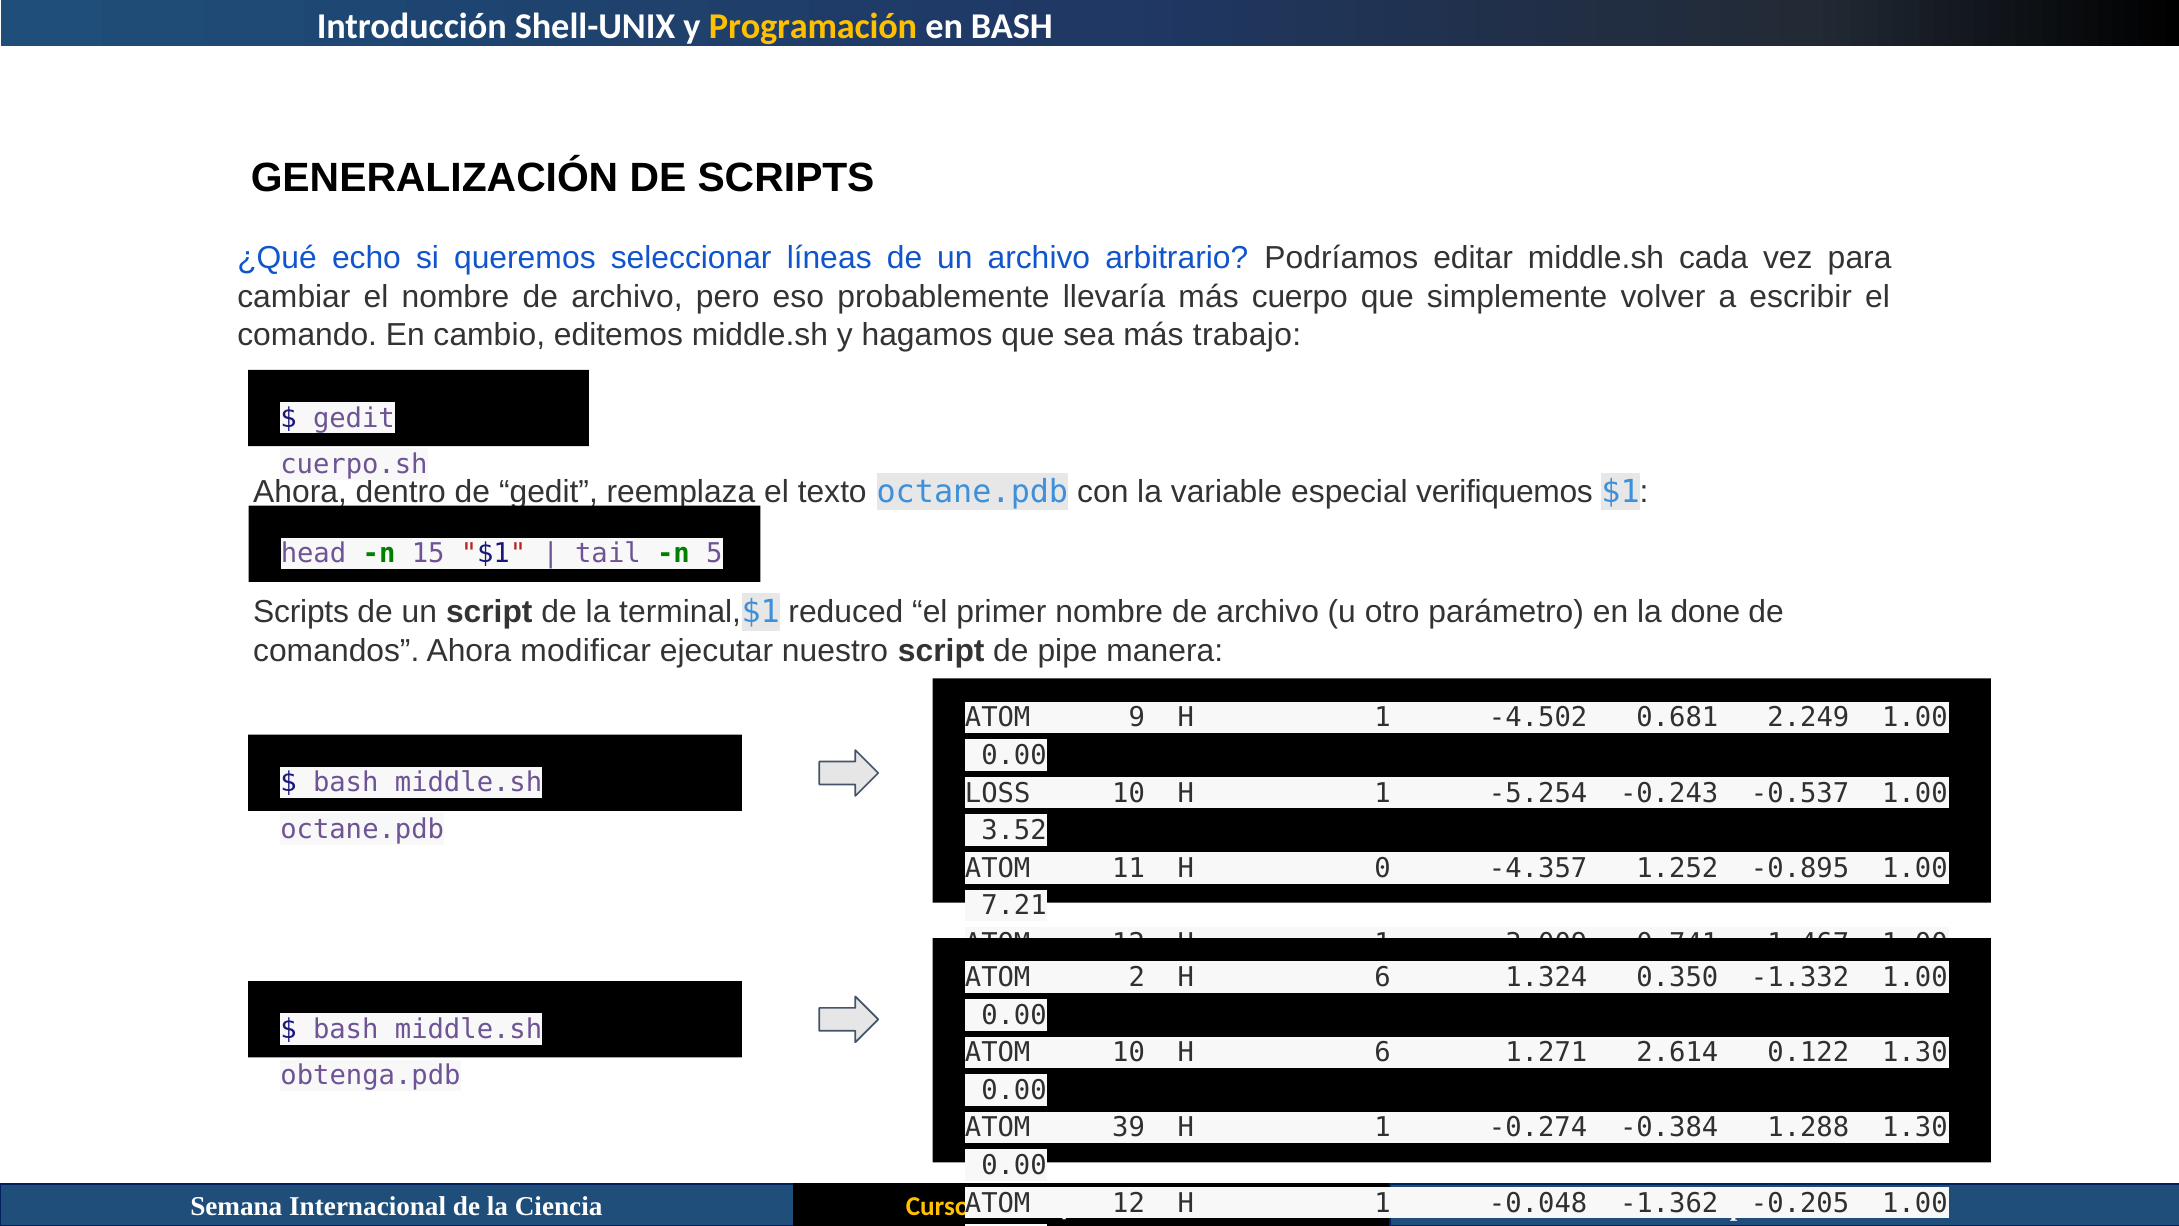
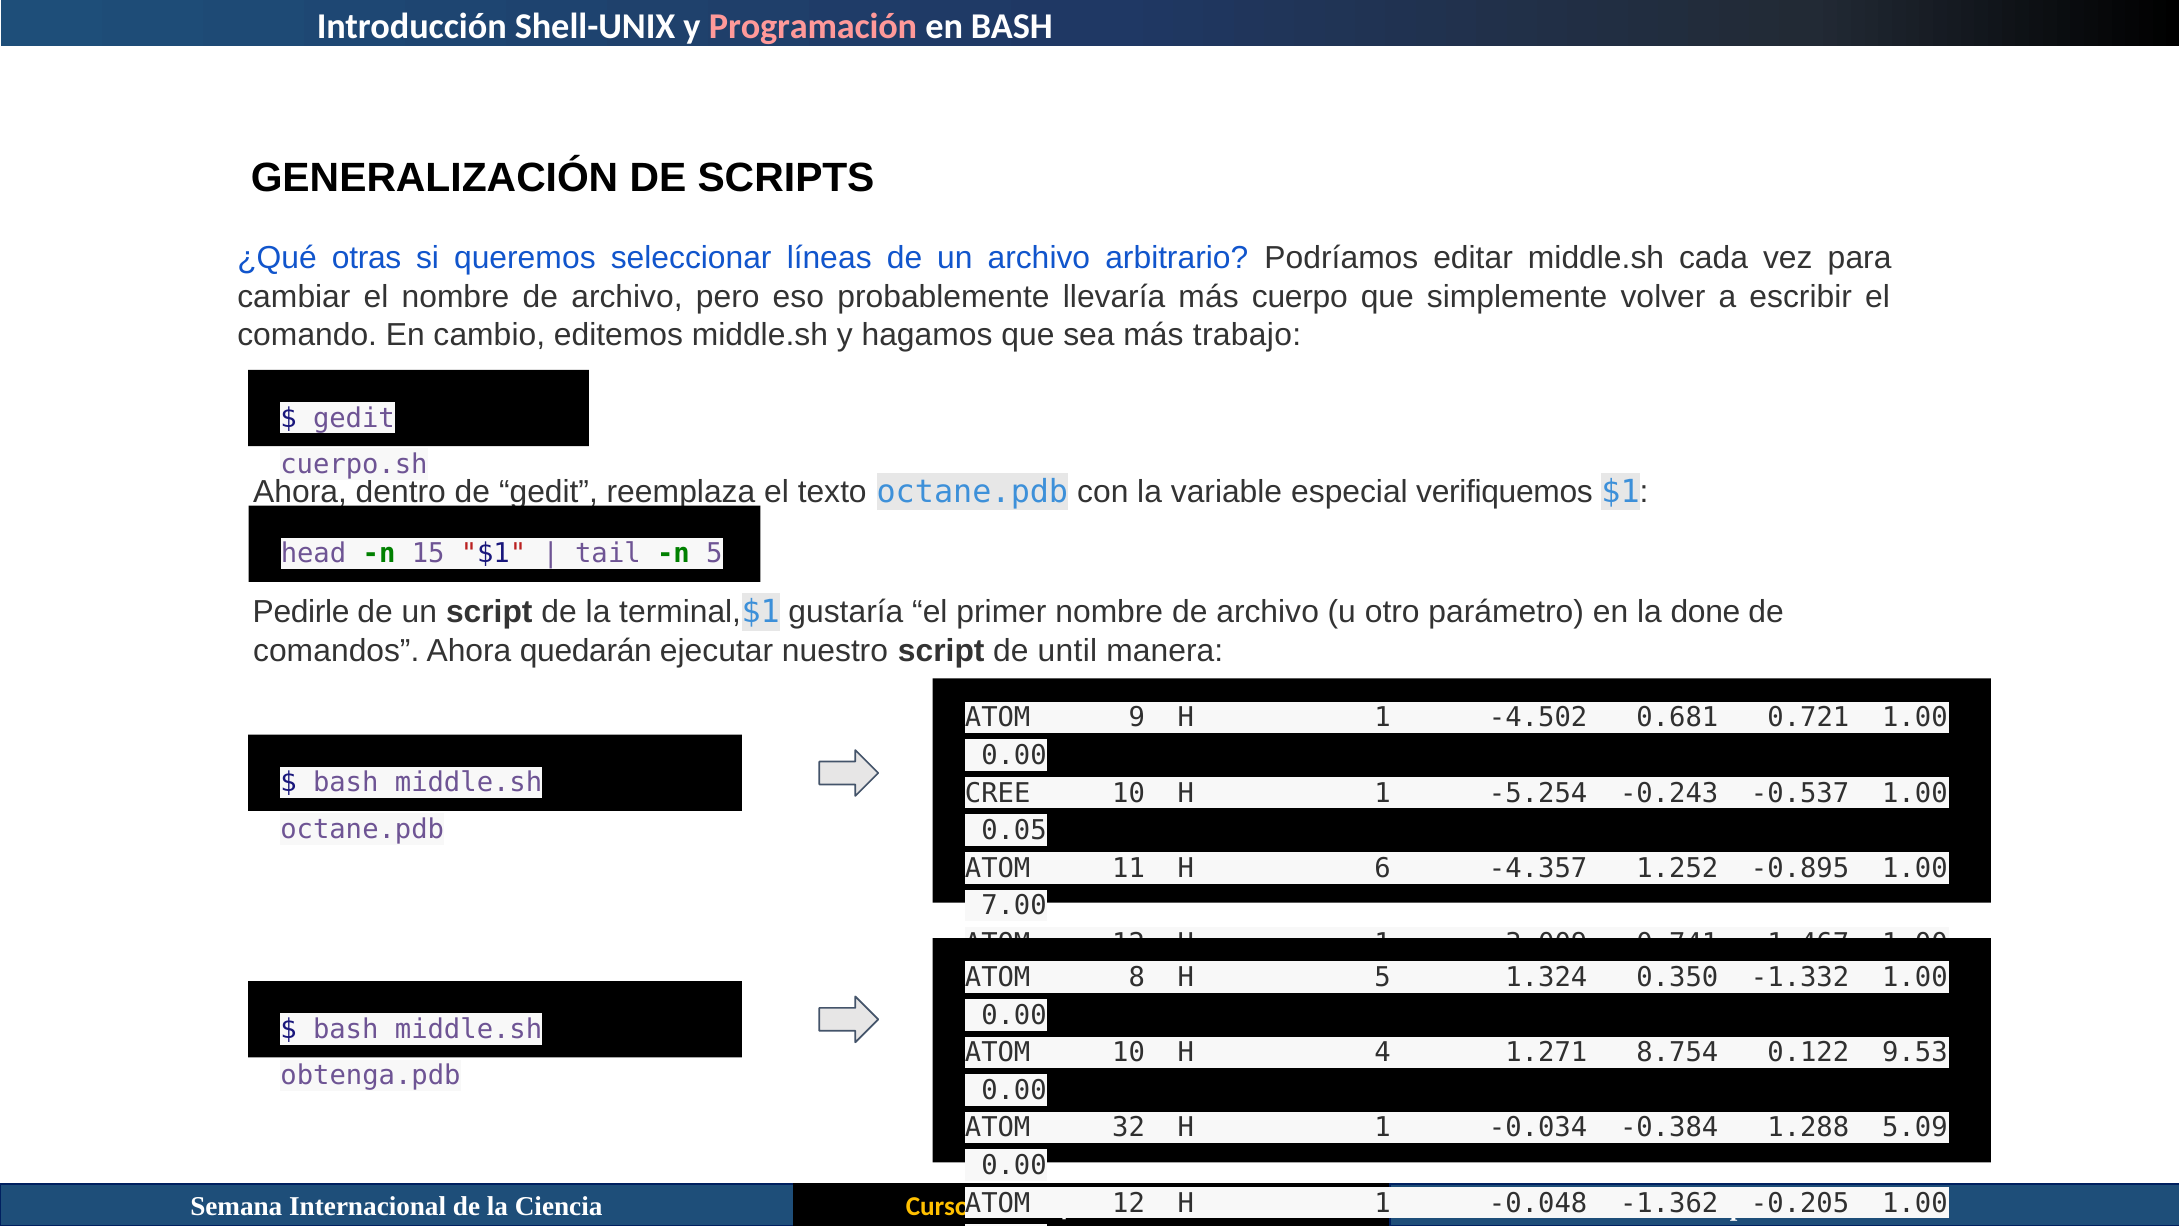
Programación colour: yellow -> pink
echo: echo -> otras
Scripts at (301, 612): Scripts -> Pedirle
reduced: reduced -> gustaría
modificar: modificar -> quedarán
pipe: pipe -> until
2.249: 2.249 -> 0.721
LOSS: LOSS -> CREE
3.52: 3.52 -> 0.05
0: 0 -> 6
7.21: 7.21 -> 7.00
2: 2 -> 8
6 at (1383, 977): 6 -> 5
10 H 6: 6 -> 4
2.614: 2.614 -> 8.754
0.122 1.30: 1.30 -> 9.53
39: 39 -> 32
-0.274: -0.274 -> -0.034
1.288 1.30: 1.30 -> 5.09
